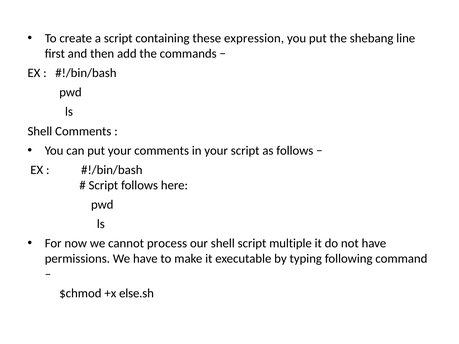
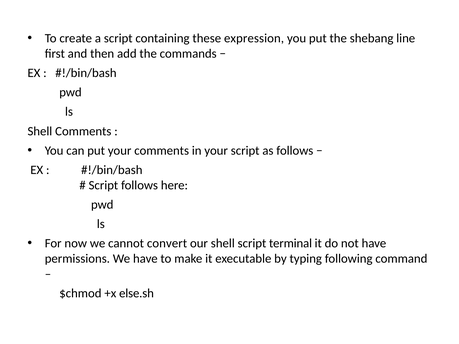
process: process -> convert
multiple: multiple -> terminal
